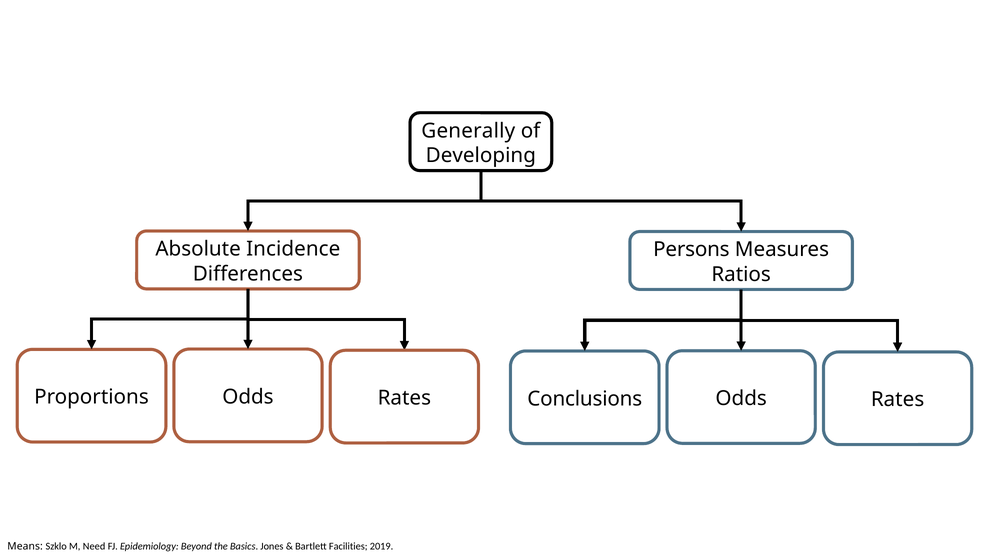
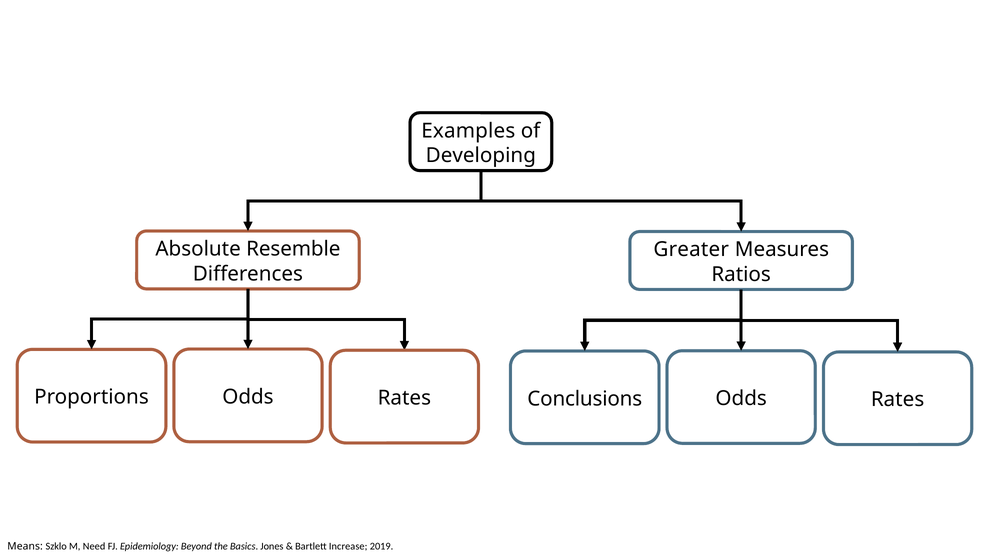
Generally: Generally -> Examples
Incidence: Incidence -> Resemble
Persons: Persons -> Greater
Facilities: Facilities -> Increase
